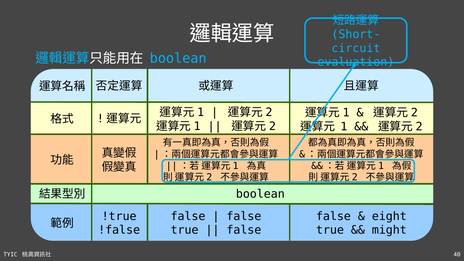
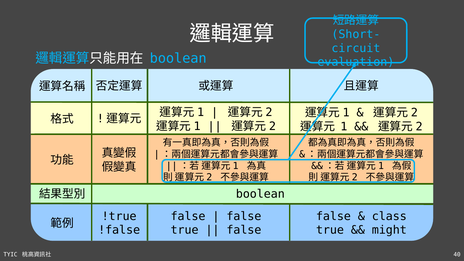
eight: eight -> class
